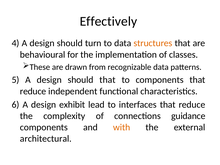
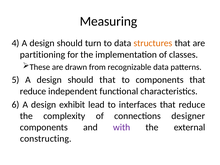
Effectively: Effectively -> Measuring
behavioural: behavioural -> partitioning
guidance: guidance -> designer
with colour: orange -> purple
architectural: architectural -> constructing
